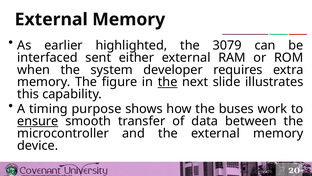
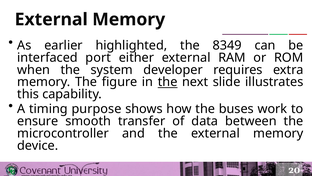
3079: 3079 -> 8349
sent: sent -> port
ensure underline: present -> none
